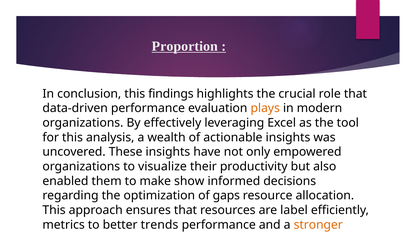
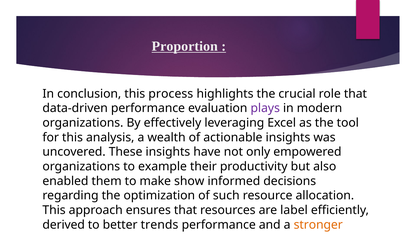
findings: findings -> process
plays colour: orange -> purple
visualize: visualize -> example
gaps: gaps -> such
metrics: metrics -> derived
